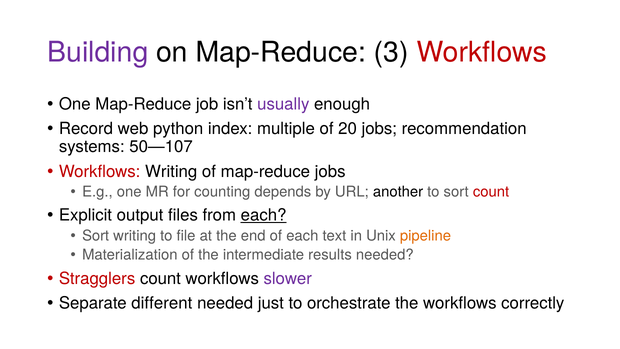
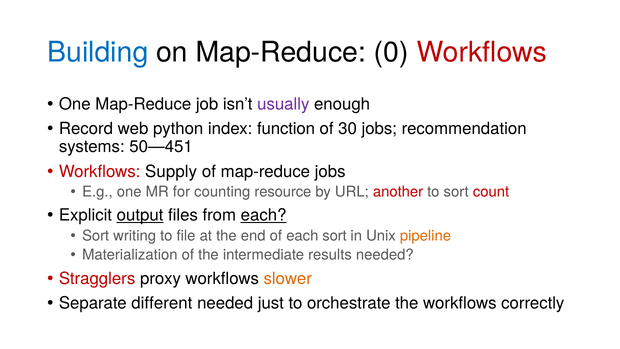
Building colour: purple -> blue
3: 3 -> 0
multiple: multiple -> function
20: 20 -> 30
50—107: 50—107 -> 50—451
Workflows Writing: Writing -> Supply
depends: depends -> resource
another colour: black -> red
output underline: none -> present
each text: text -> sort
Stragglers count: count -> proxy
slower colour: purple -> orange
